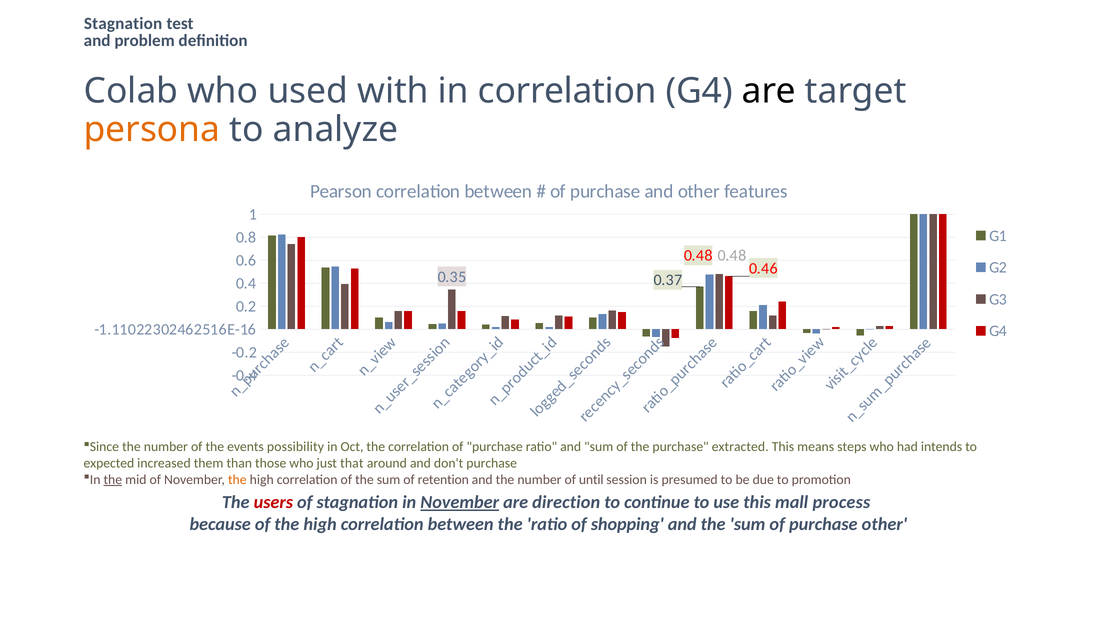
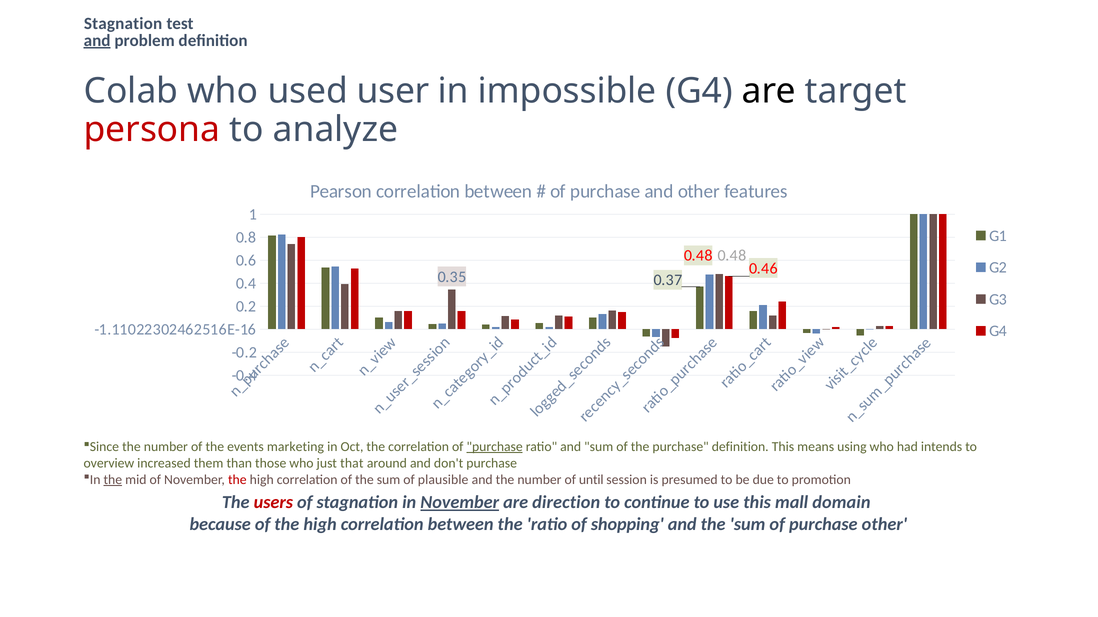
and at (97, 40) underline: none -> present
with: with -> user
in correlation: correlation -> impossible
persona colour: orange -> red
possibility: possibility -> marketing
purchase at (495, 447) underline: none -> present
purchase extracted: extracted -> definition
steps: steps -> using
expected: expected -> overview
the at (237, 480) colour: orange -> red
retention: retention -> plausible
process: process -> domain
